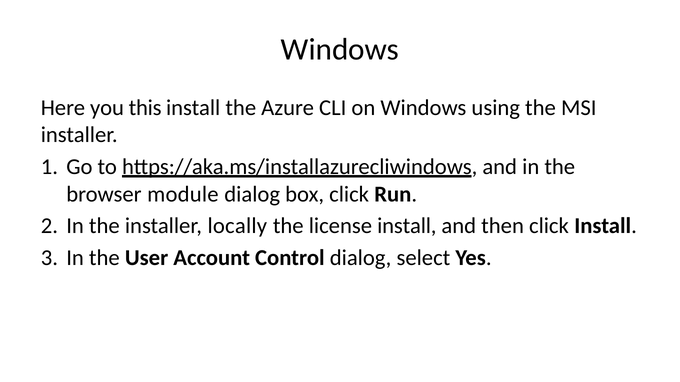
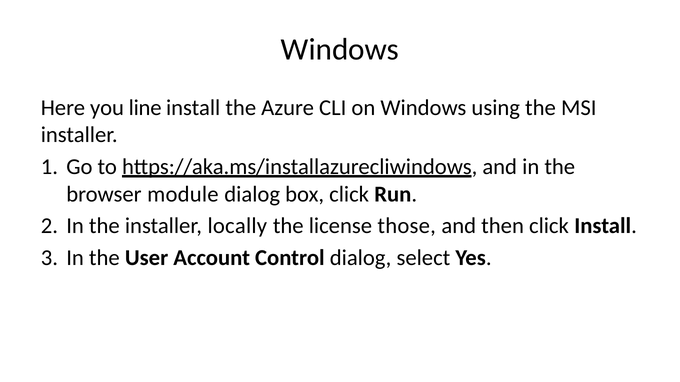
this: this -> line
license install: install -> those
